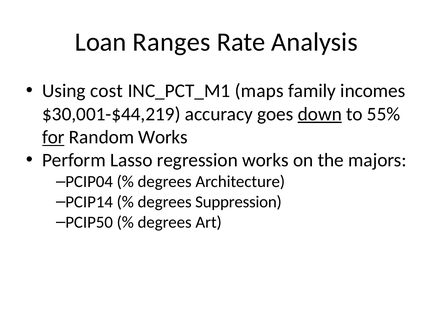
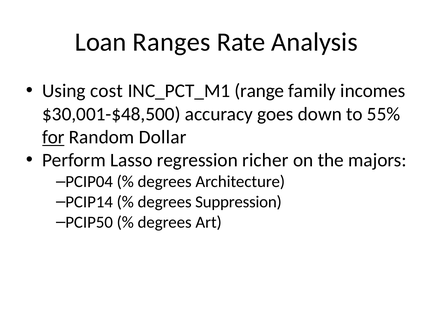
maps: maps -> range
$30,001-$44,219: $30,001-$44,219 -> $30,001-$48,500
down underline: present -> none
Random Works: Works -> Dollar
regression works: works -> richer
